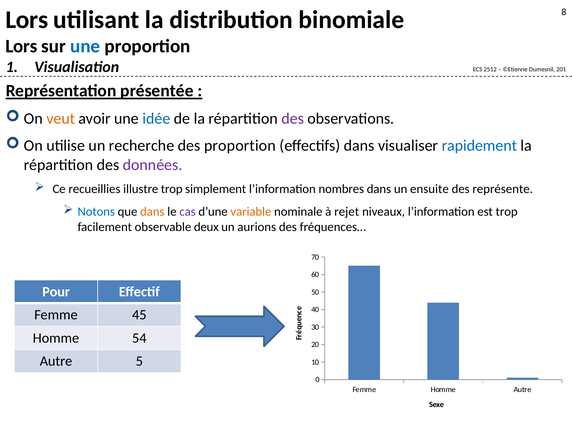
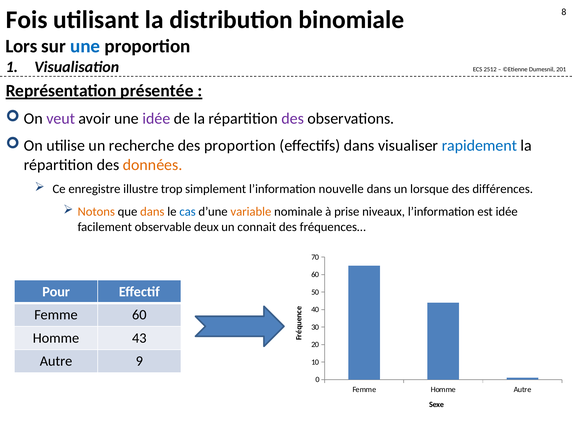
Lors at (27, 20): Lors -> Fois
veut colour: orange -> purple
idée at (156, 119) colour: blue -> purple
données colour: purple -> orange
recueillies: recueillies -> enregistre
nombres: nombres -> nouvelle
ensuite: ensuite -> lorsque
représente: représente -> différences
Notons colour: blue -> orange
cas colour: purple -> blue
rejet: rejet -> prise
est trop: trop -> idée
aurions: aurions -> connait
Femme 45: 45 -> 60
54: 54 -> 43
5: 5 -> 9
